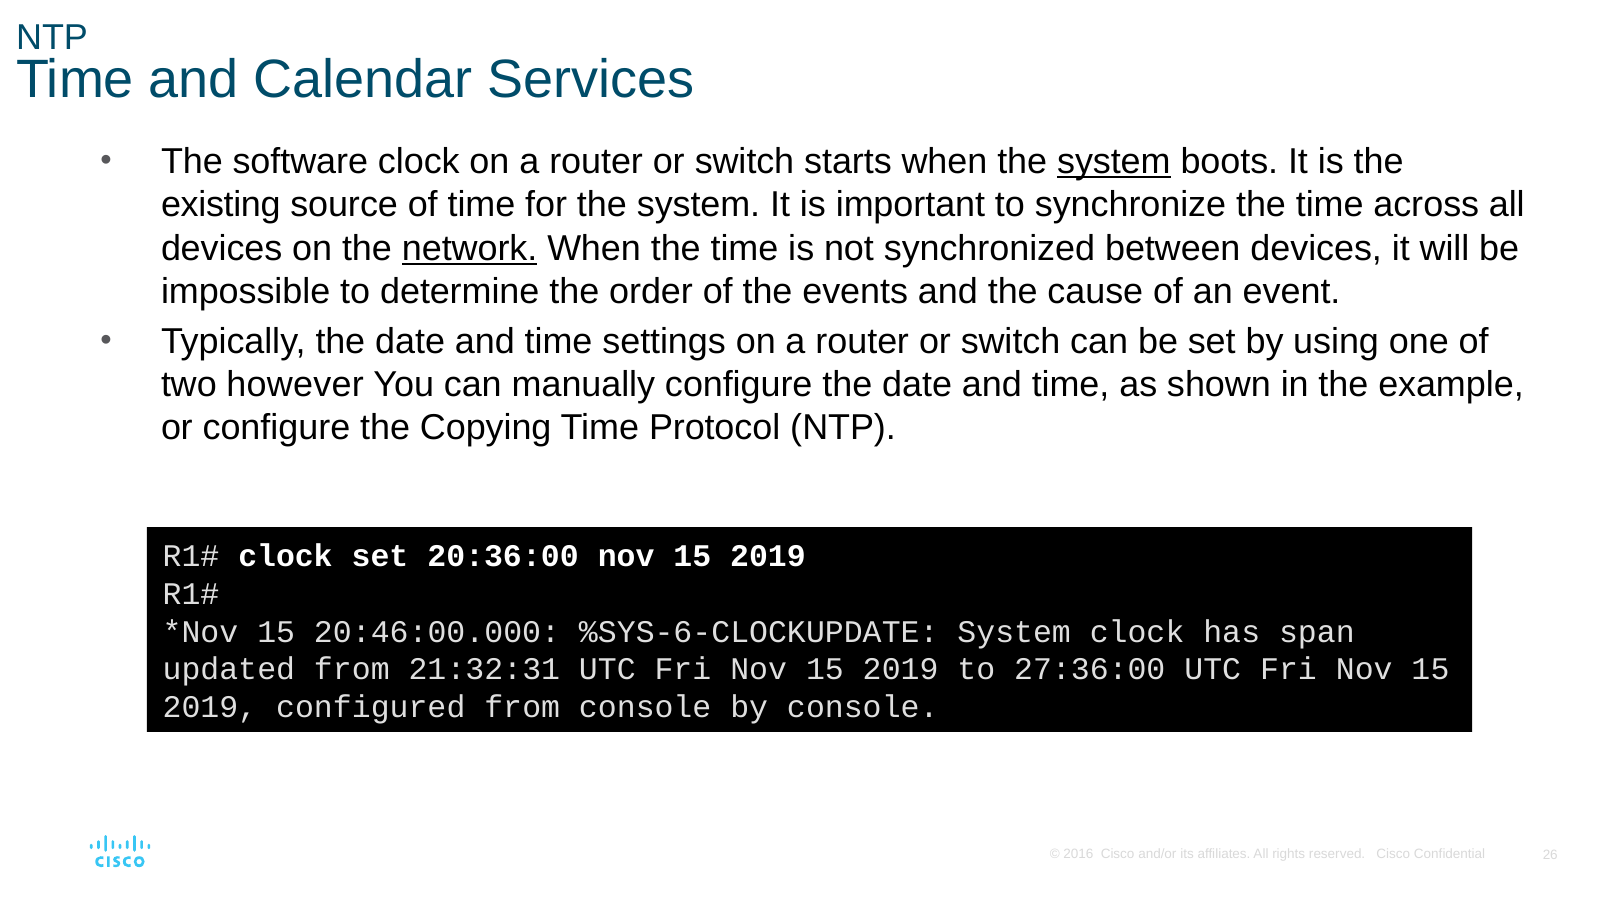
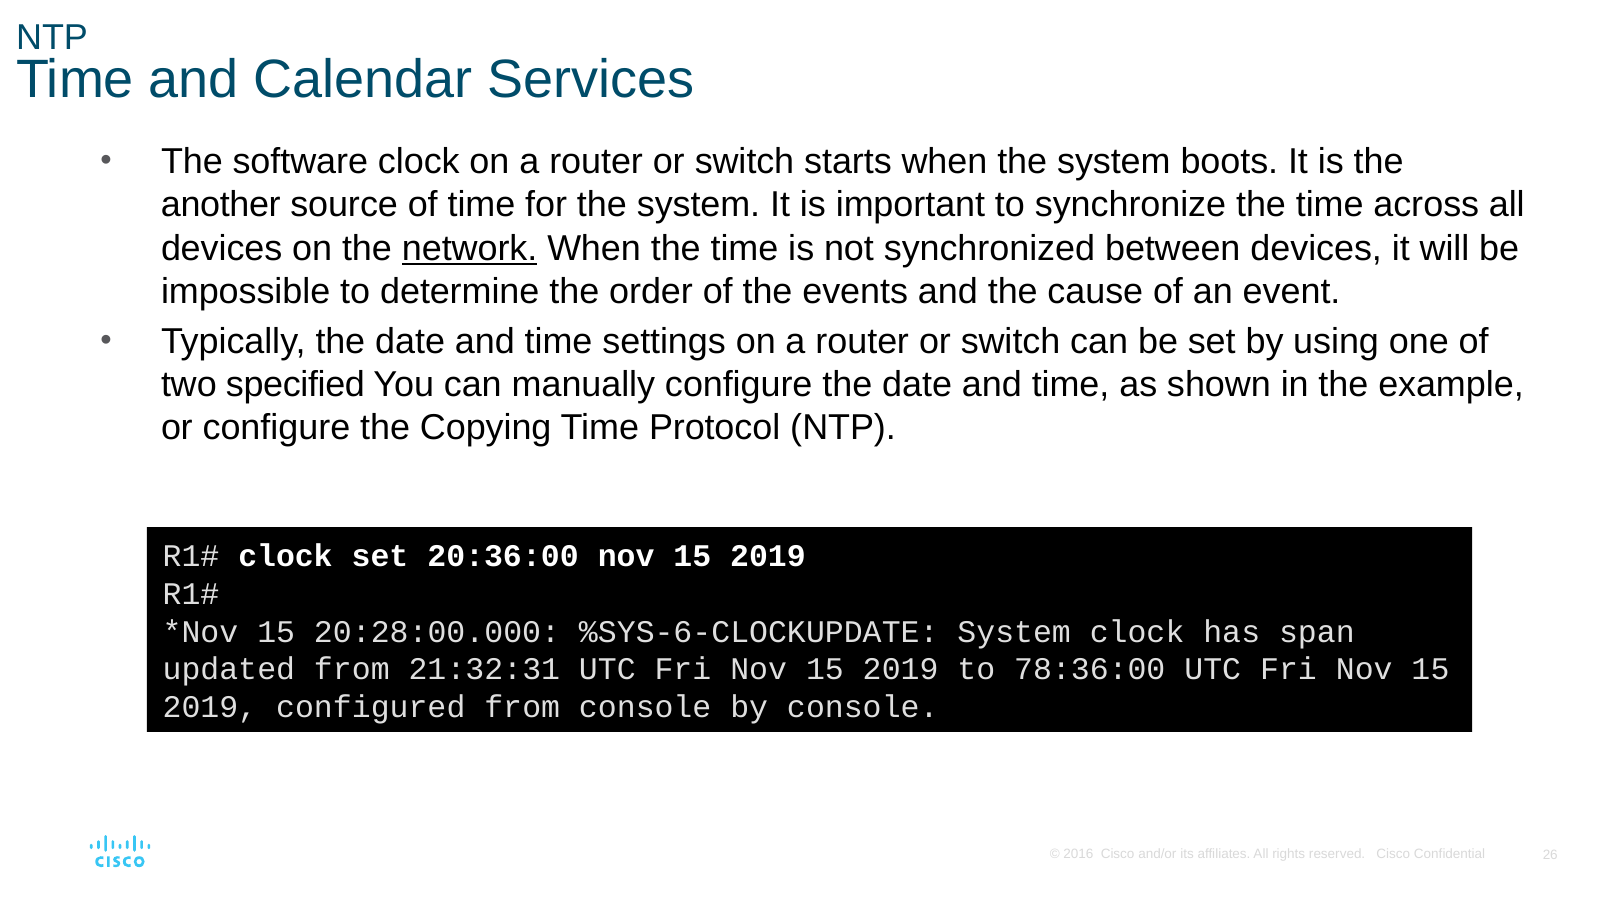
system at (1114, 162) underline: present -> none
existing: existing -> another
however: however -> specified
20:46:00.000: 20:46:00.000 -> 20:28:00.000
27:36:00: 27:36:00 -> 78:36:00
